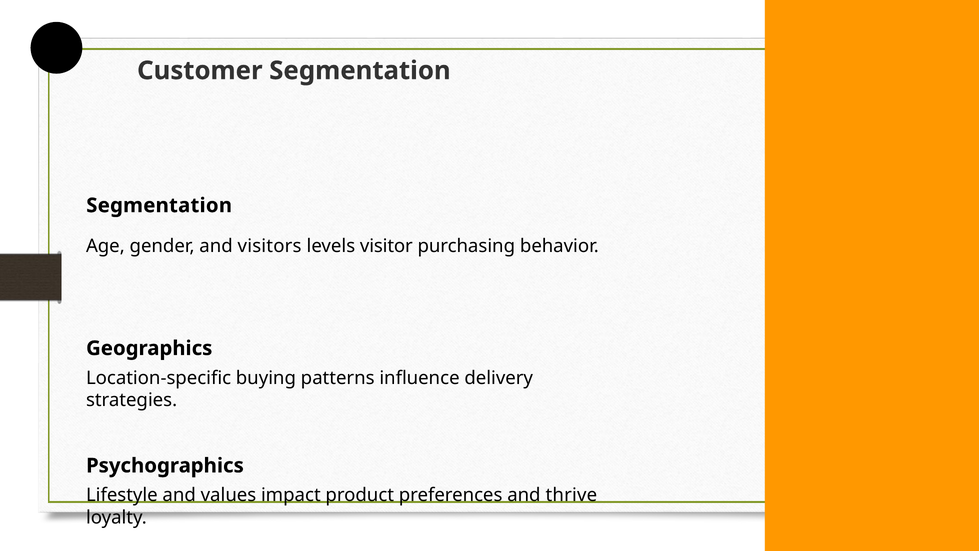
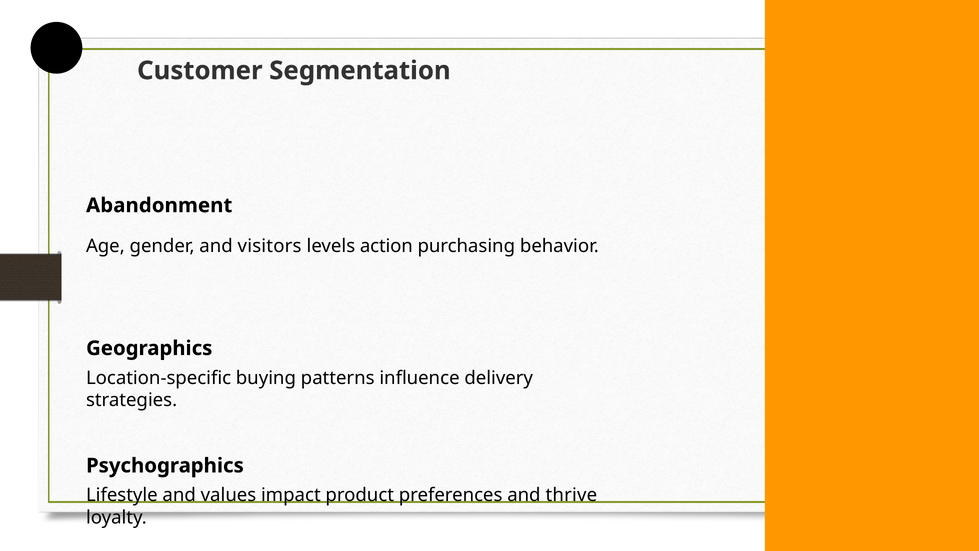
Segmentation at (159, 205): Segmentation -> Abandonment
visitor: visitor -> action
